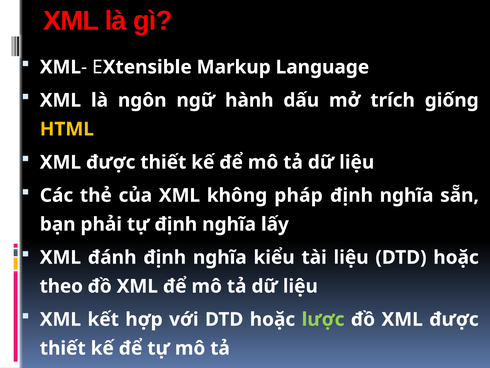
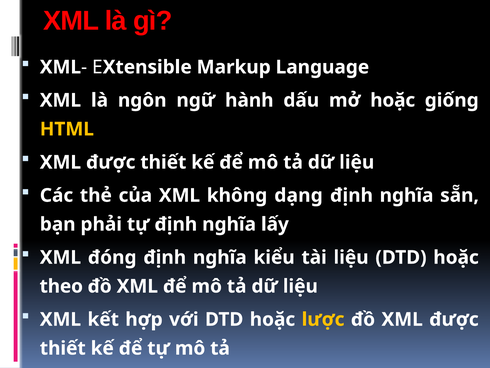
mở trích: trích -> hoặc
pháp: pháp -> dạng
đánh: đánh -> đóng
lược colour: light green -> yellow
